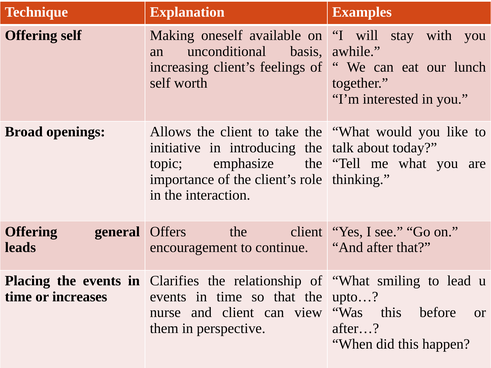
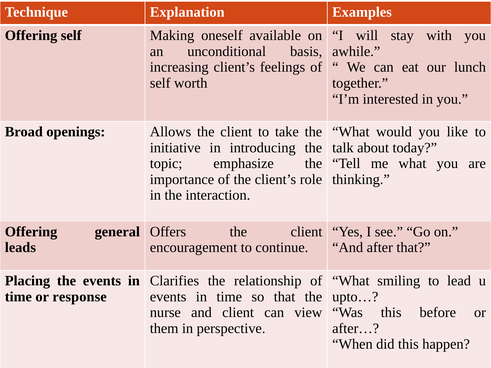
increases: increases -> response
